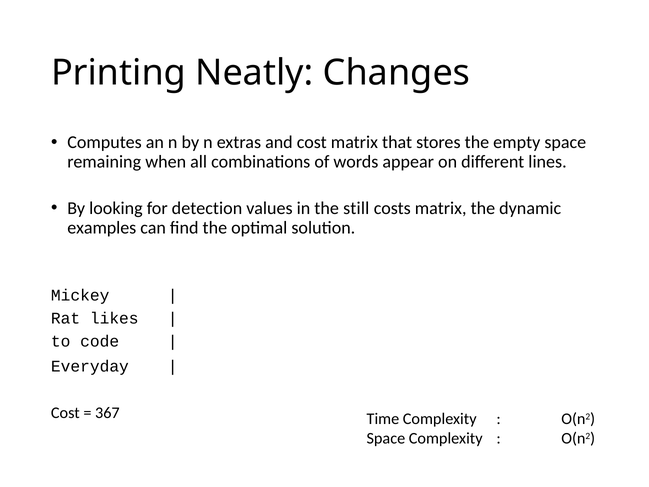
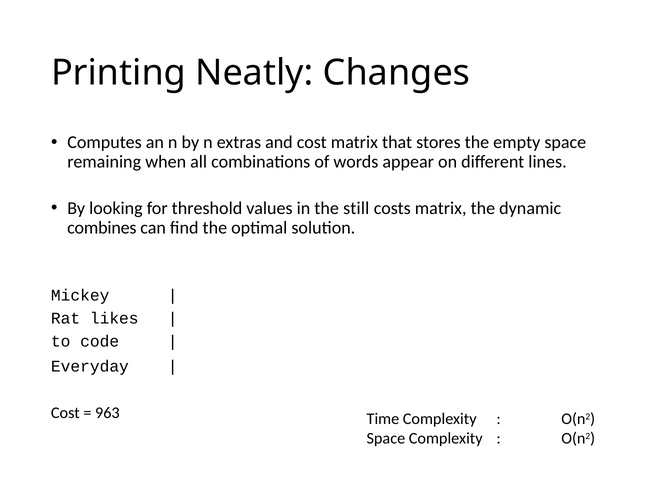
detection: detection -> threshold
examples: examples -> combines
367: 367 -> 963
